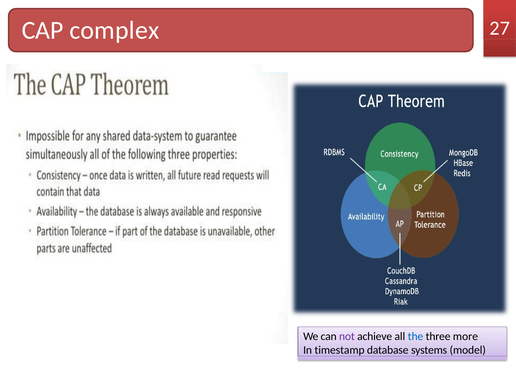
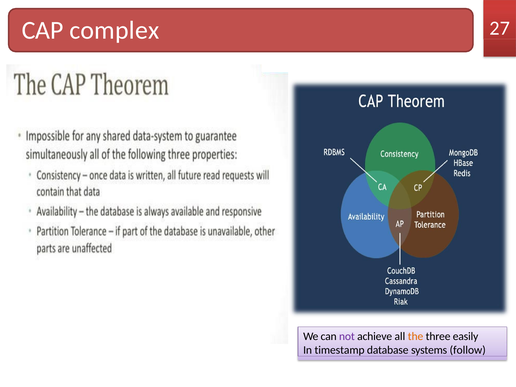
the colour: blue -> orange
more: more -> easily
model: model -> follow
